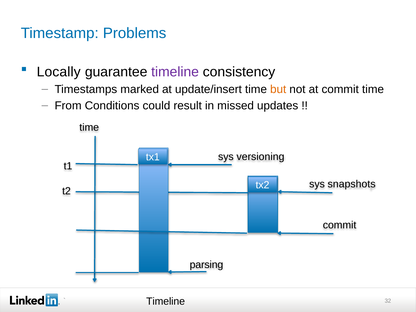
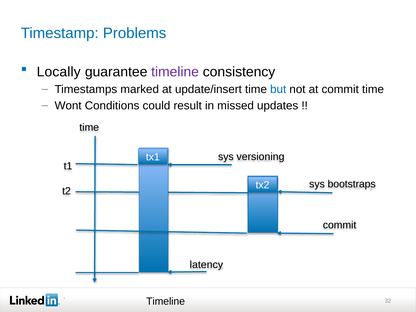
but colour: orange -> blue
From: From -> Wont
snapshots: snapshots -> bootstraps
parsing: parsing -> latency
